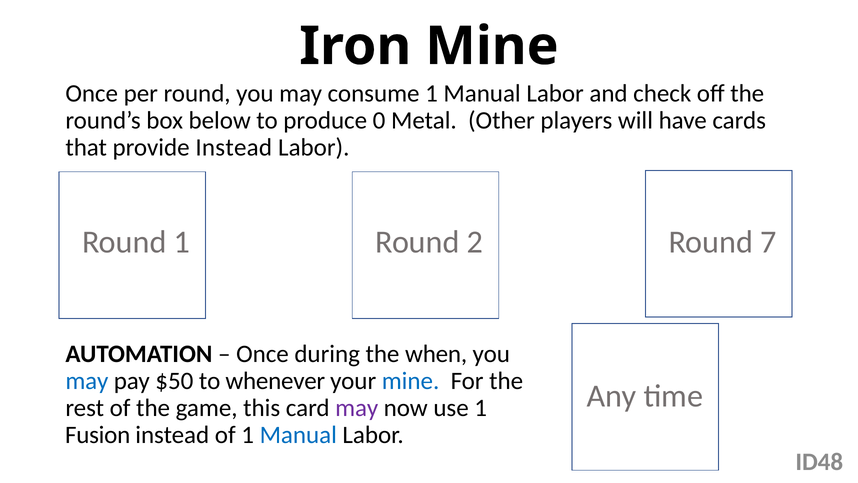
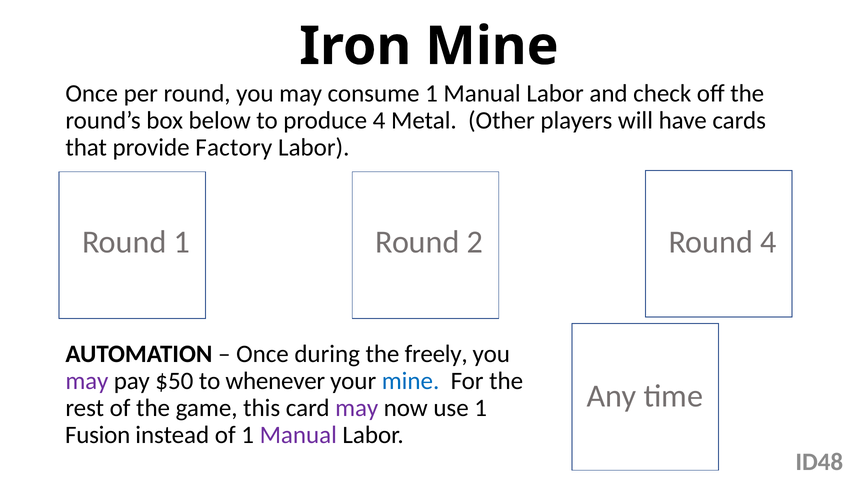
produce 0: 0 -> 4
provide Instead: Instead -> Factory
Round 7: 7 -> 4
when: when -> freely
may at (87, 381) colour: blue -> purple
Manual at (298, 435) colour: blue -> purple
